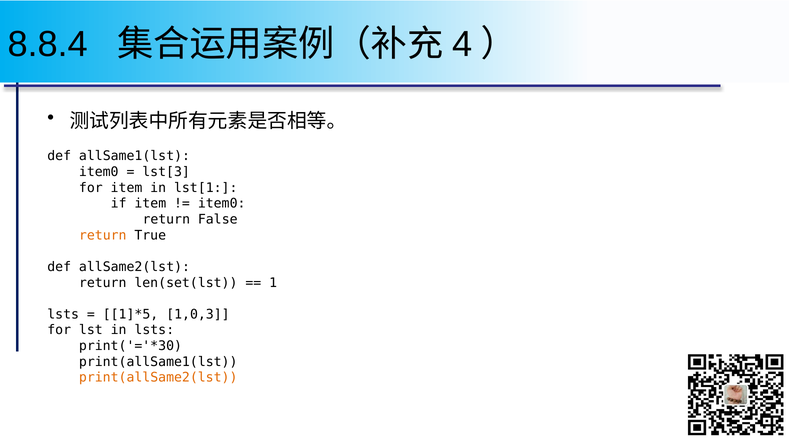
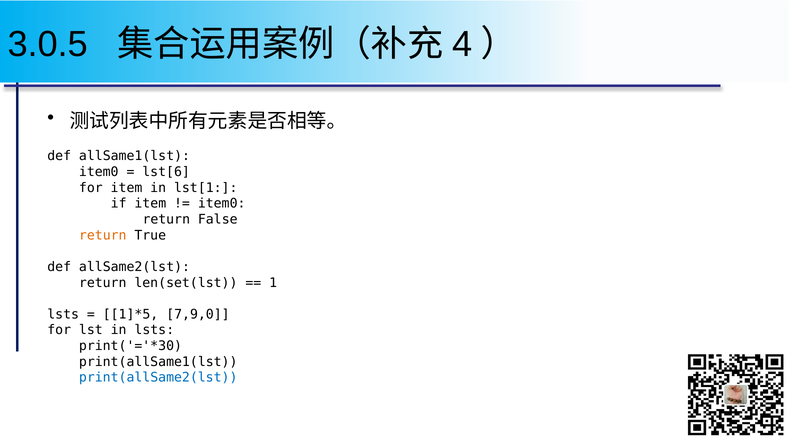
8.8.4: 8.8.4 -> 3.0.5
lst[3: lst[3 -> lst[6
1,0,3: 1,0,3 -> 7,9,0
print(allSame2(lst colour: orange -> blue
